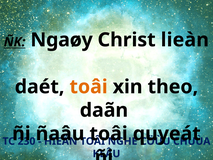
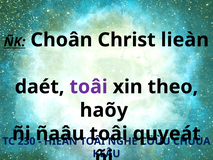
Ngaøy: Ngaøy -> Choân
toâi at (89, 87) colour: orange -> purple
daãn: daãn -> haõy
